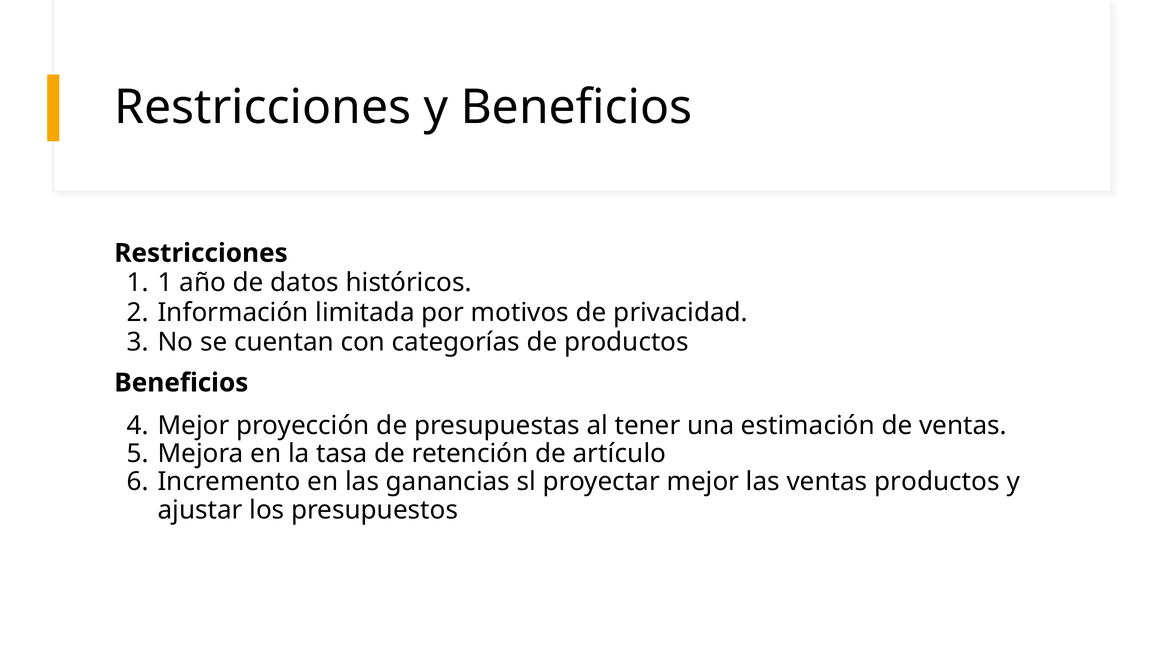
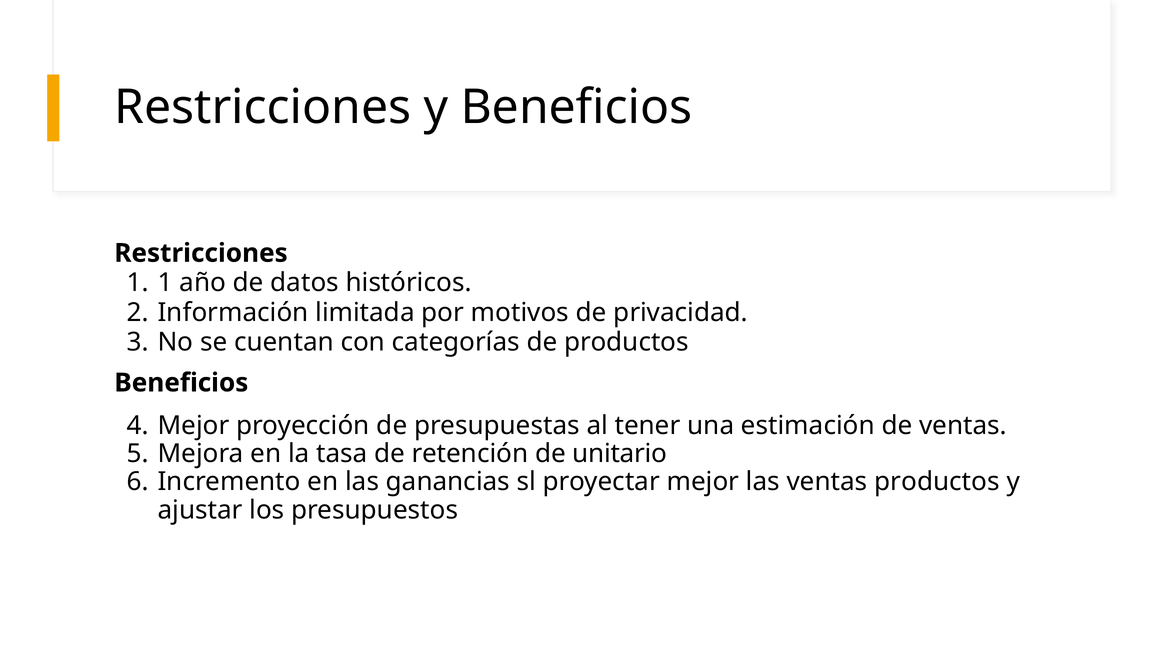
artículo: artículo -> unitario
